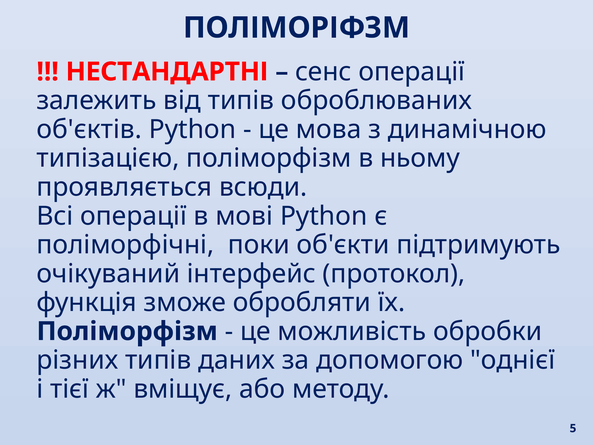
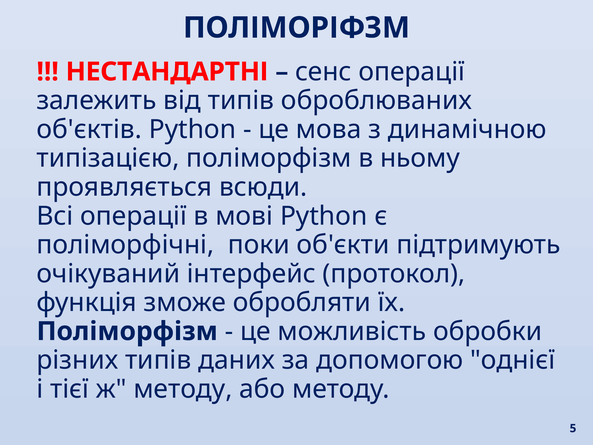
ж вміщує: вміщує -> методу
